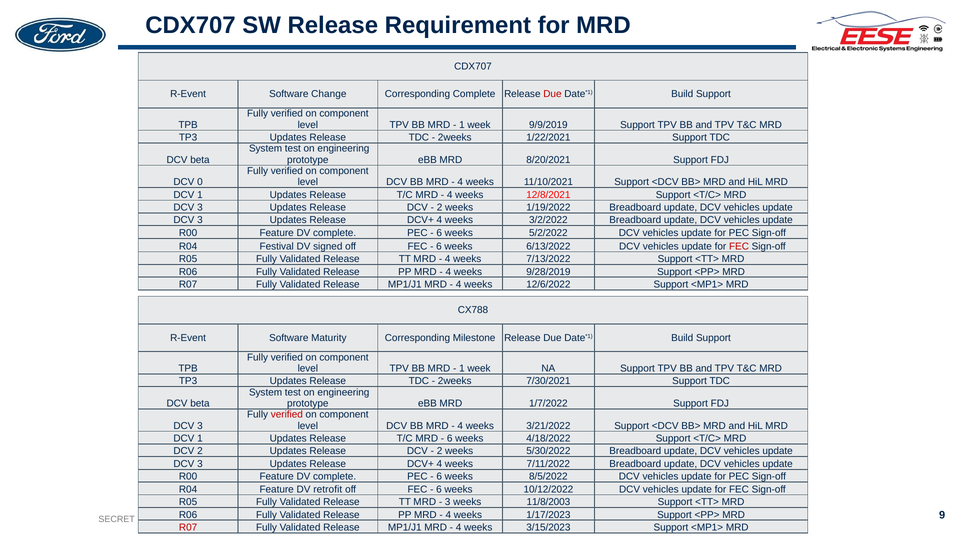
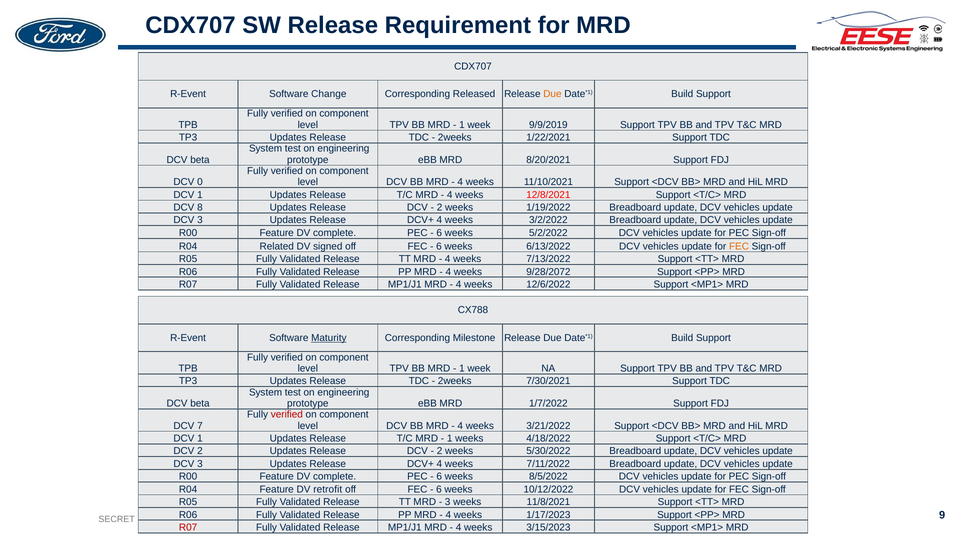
Corresponding Complete: Complete -> Released
Due at (552, 94) colour: red -> orange
3 at (200, 207): 3 -> 8
Festival: Festival -> Related
FEC at (739, 246) colour: red -> orange
9/28/2019: 9/28/2019 -> 9/28/2072
Maturity underline: none -> present
3 at (200, 426): 3 -> 7
6 at (450, 438): 6 -> 1
11/8/2003: 11/8/2003 -> 11/8/2021
